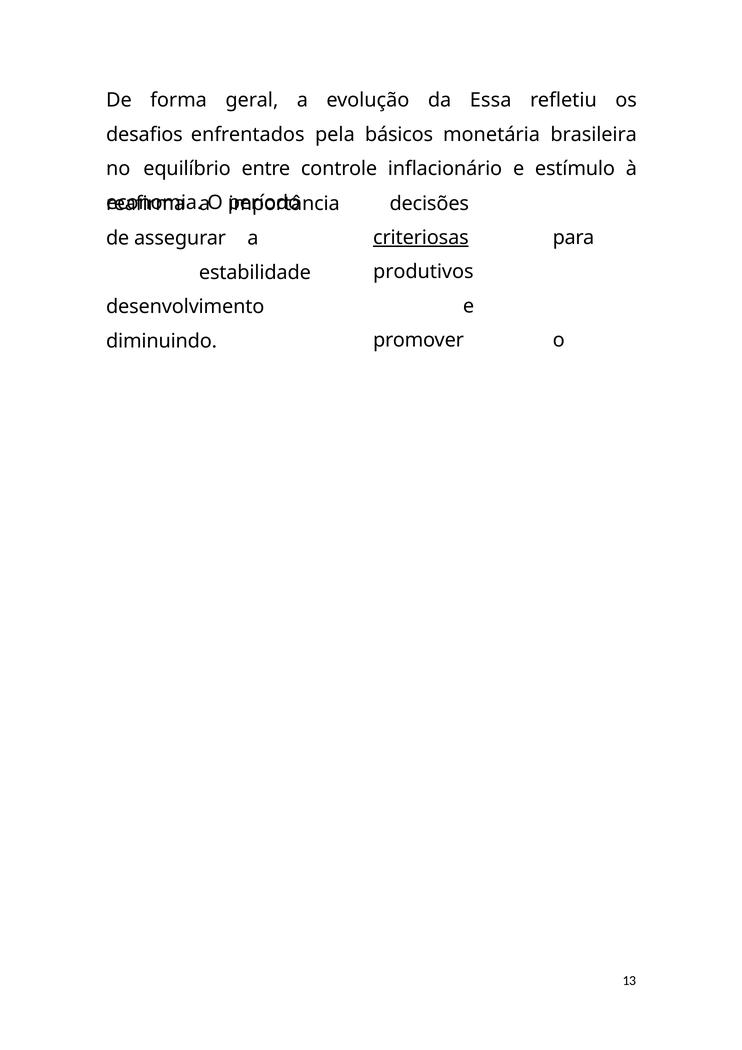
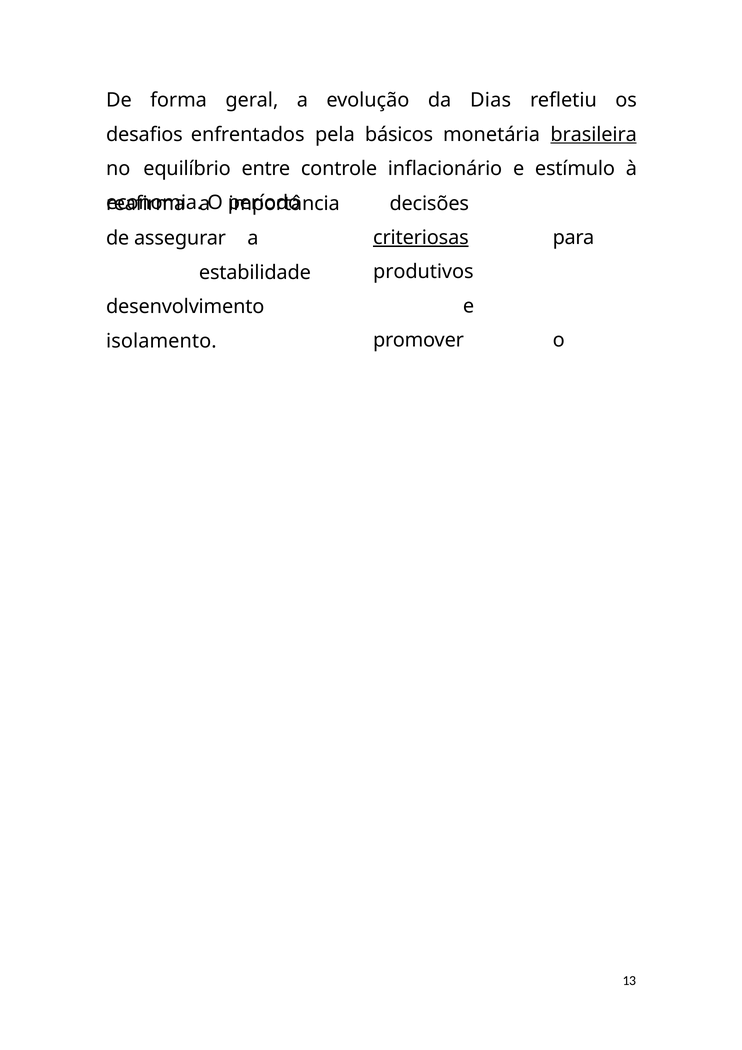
Essa: Essa -> Dias
brasileira underline: none -> present
diminuindo: diminuindo -> isolamento
